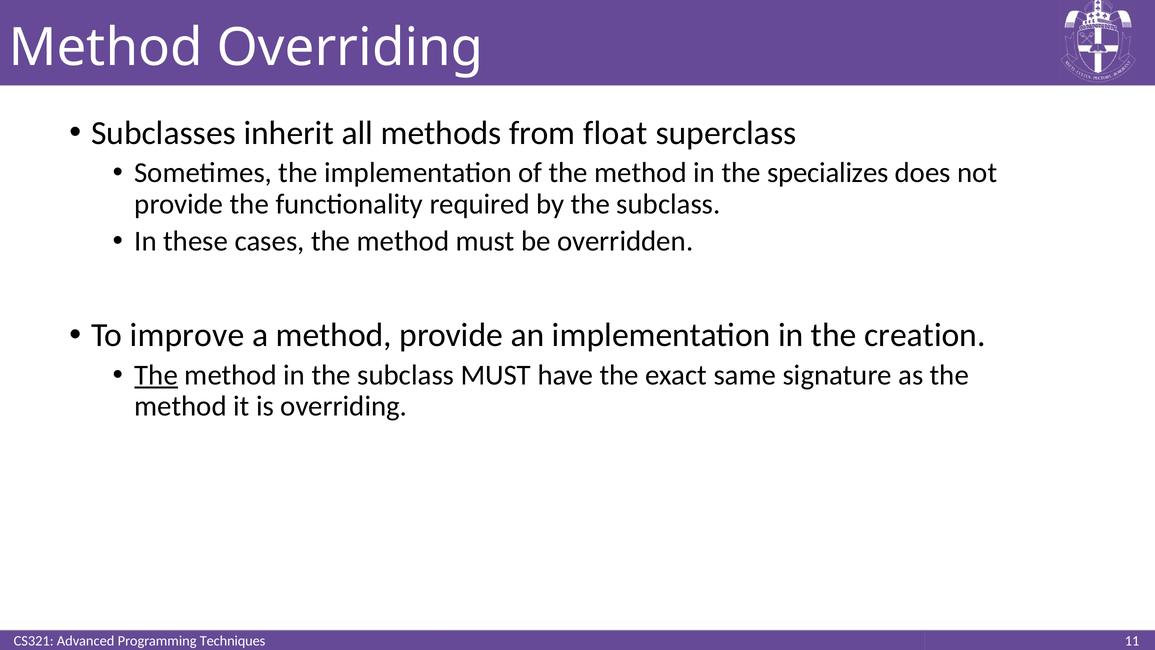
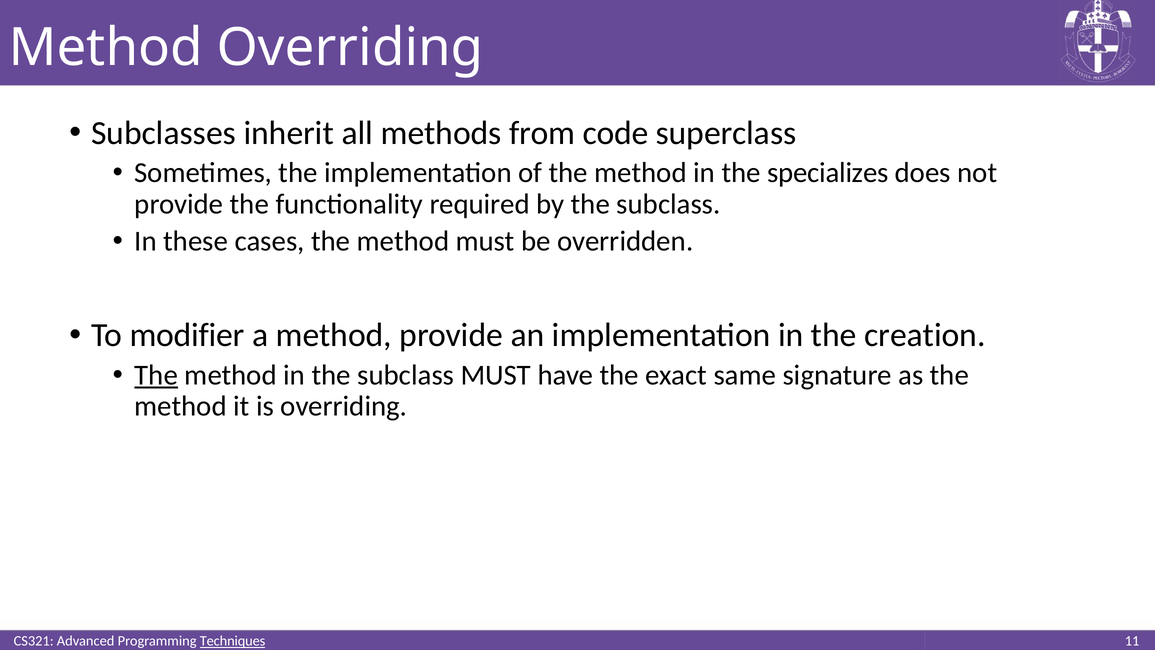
float: float -> code
improve: improve -> modifier
Techniques underline: none -> present
